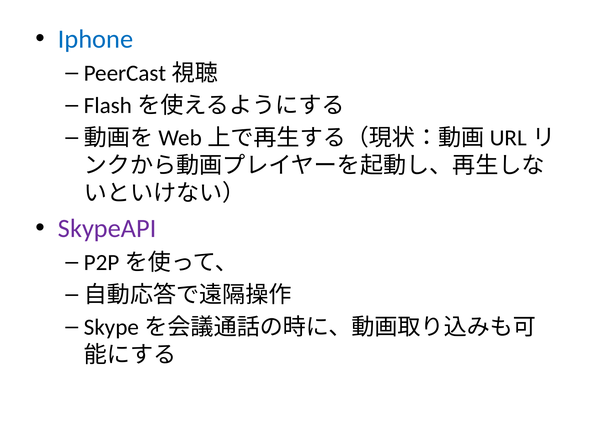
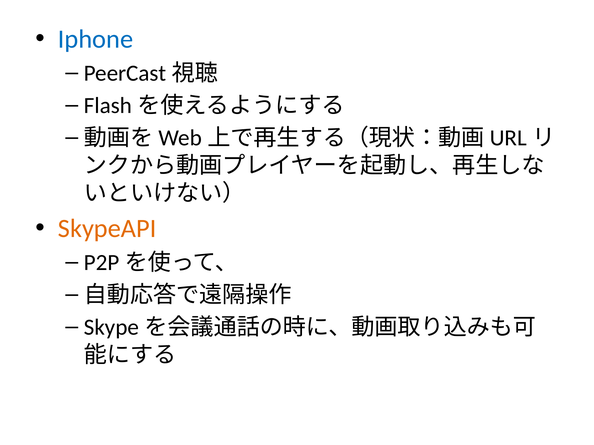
SkypeAPI colour: purple -> orange
